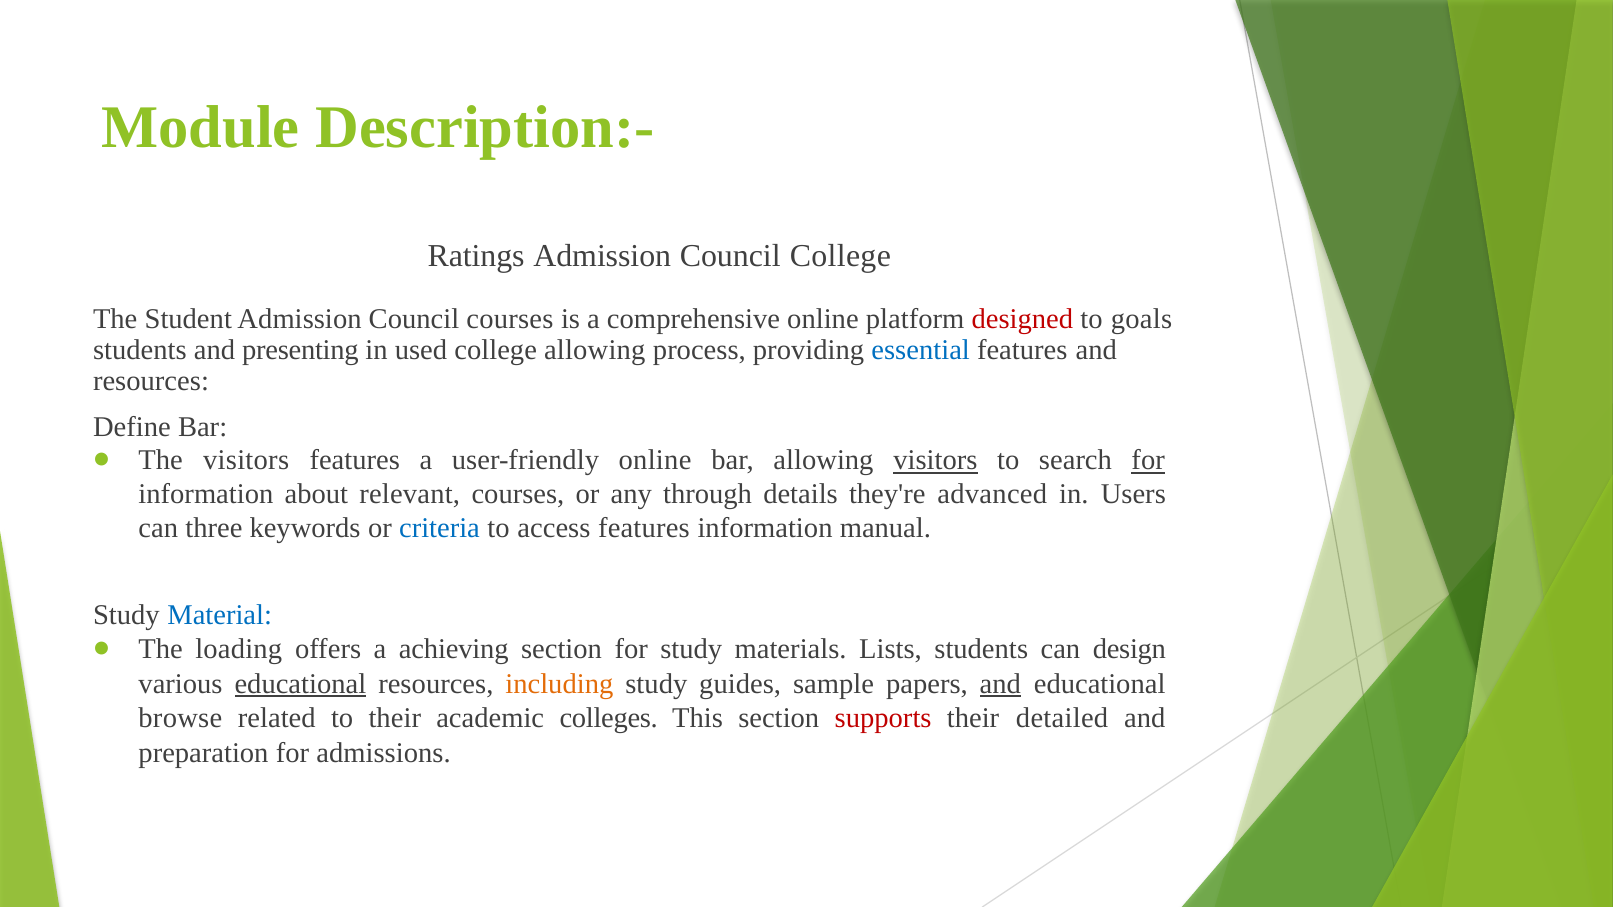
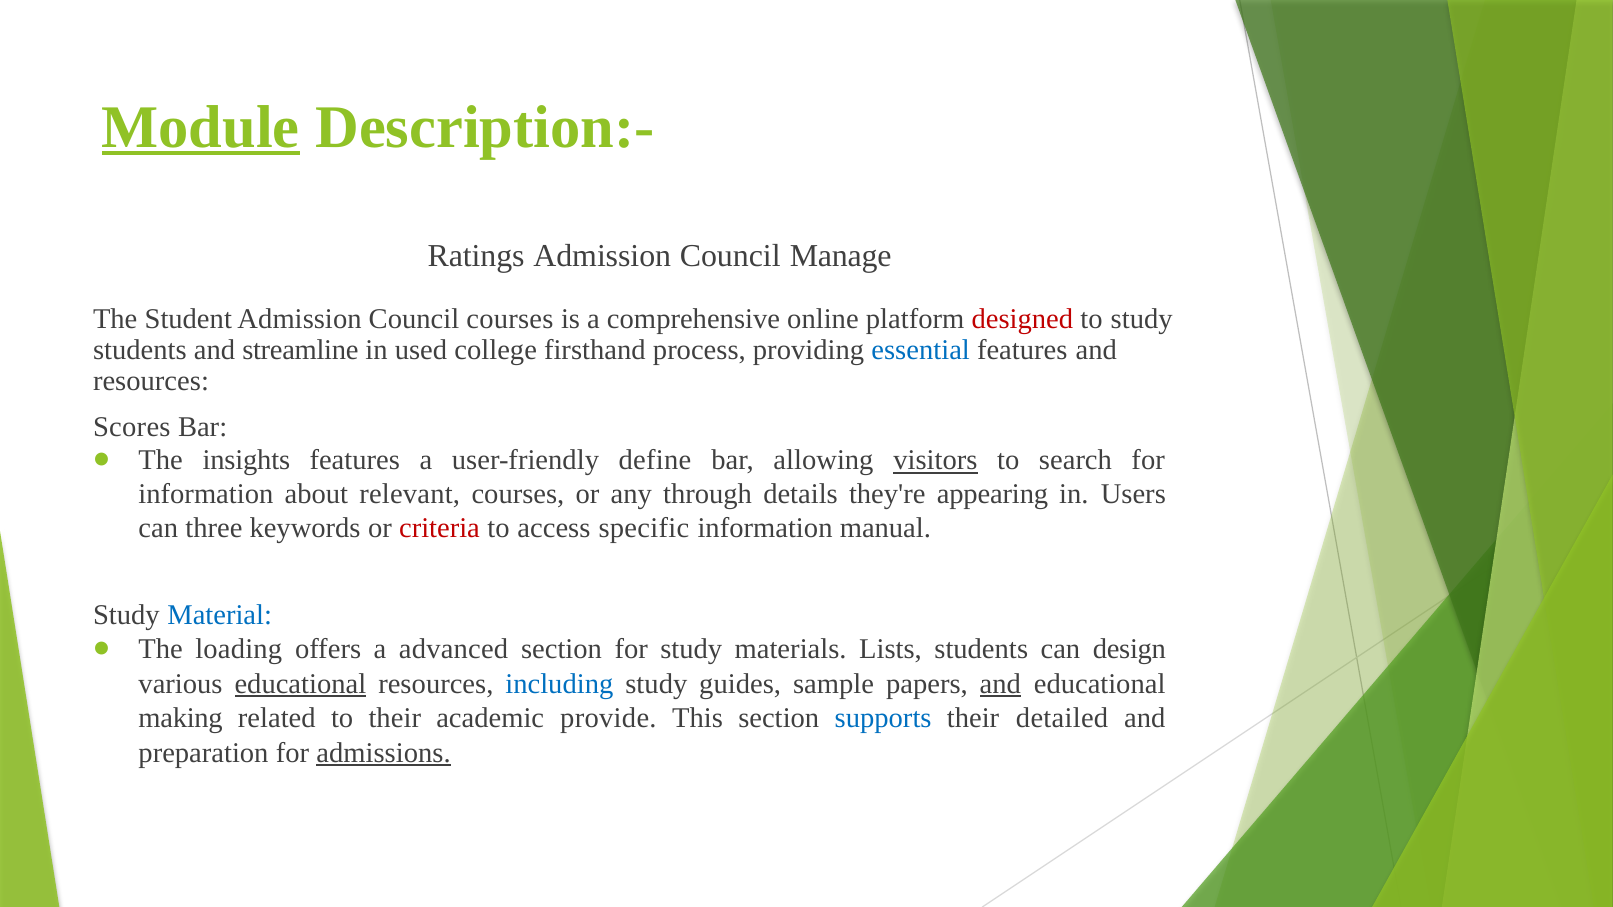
Module underline: none -> present
Council College: College -> Manage
to goals: goals -> study
presenting: presenting -> streamline
college allowing: allowing -> firsthand
Define: Define -> Scores
The visitors: visitors -> insights
user-friendly online: online -> define
for at (1148, 461) underline: present -> none
advanced: advanced -> appearing
criteria colour: blue -> red
access features: features -> specific
achieving: achieving -> advanced
including colour: orange -> blue
browse: browse -> making
colleges: colleges -> provide
supports colour: red -> blue
admissions underline: none -> present
